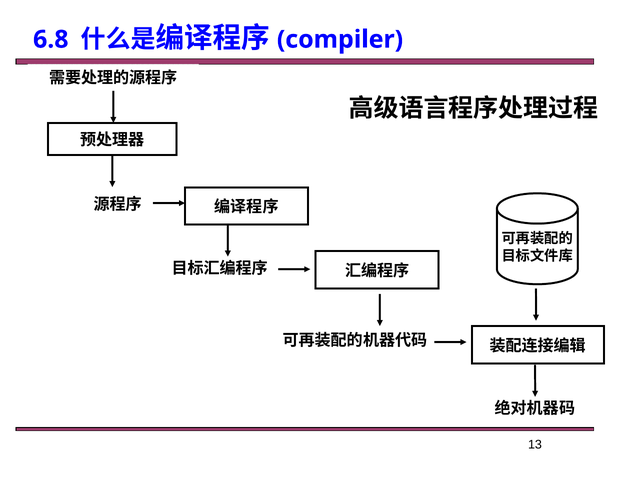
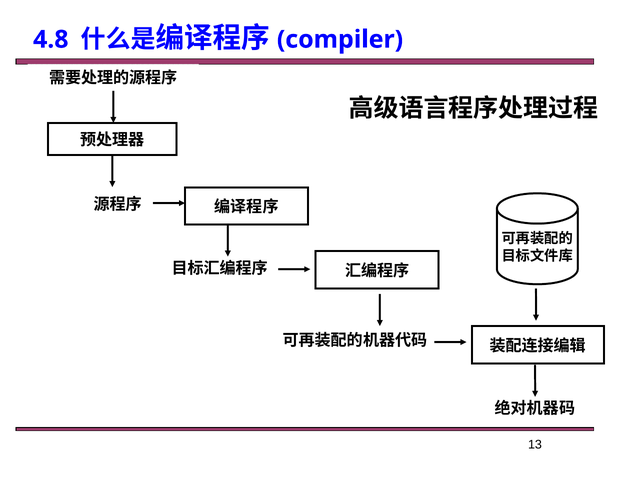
6.8: 6.8 -> 4.8
